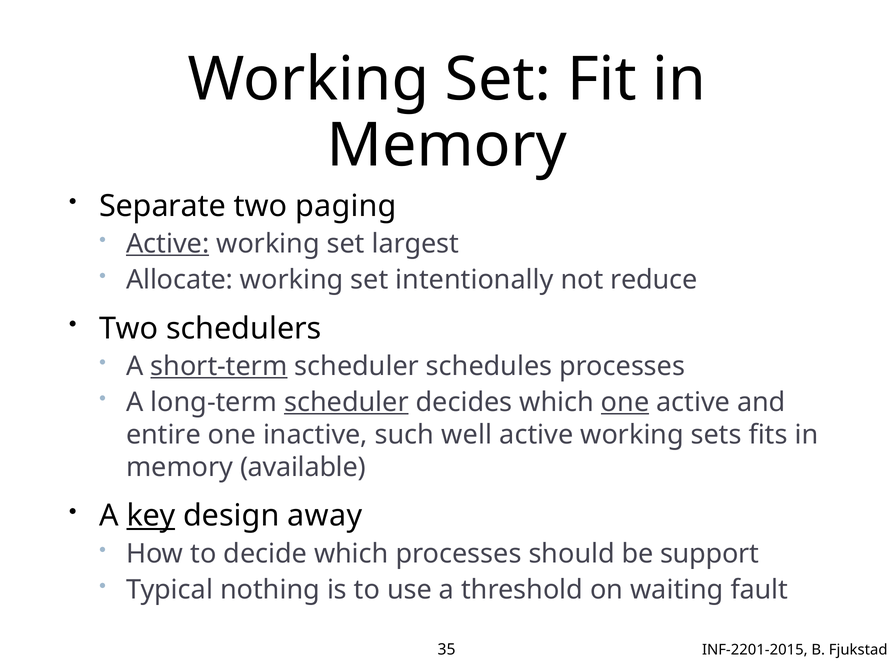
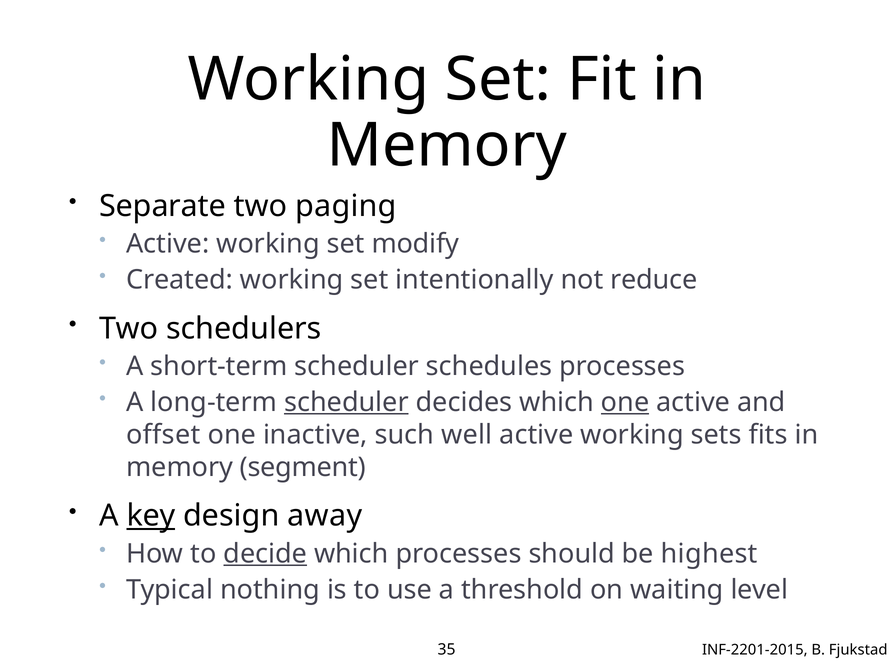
Active at (168, 244) underline: present -> none
largest: largest -> modify
Allocate: Allocate -> Created
short-term underline: present -> none
entire: entire -> offset
available: available -> segment
decide underline: none -> present
support: support -> highest
fault: fault -> level
